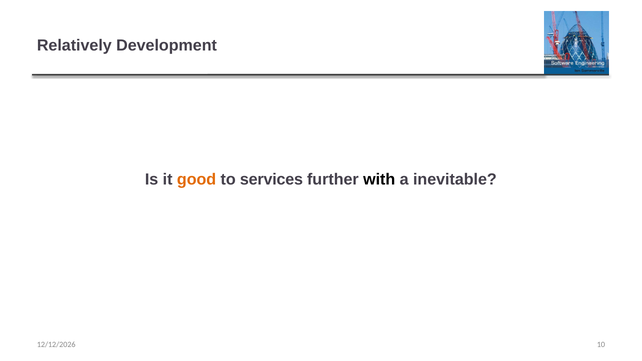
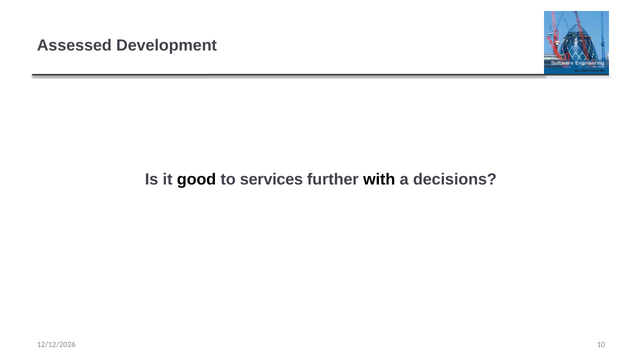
Relatively: Relatively -> Assessed
good colour: orange -> black
inevitable: inevitable -> decisions
